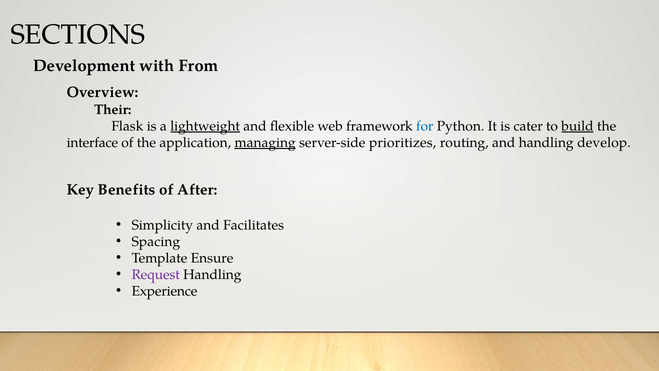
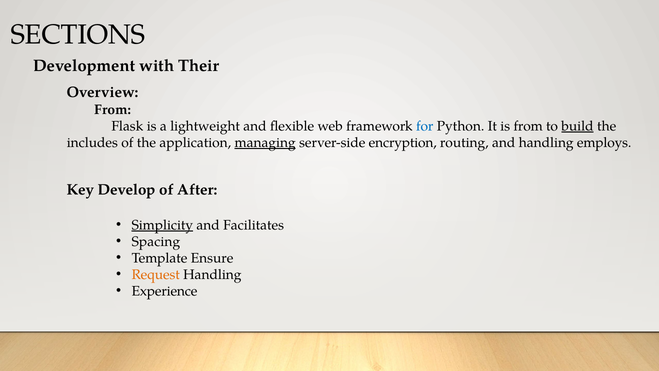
From: From -> Their
Their at (113, 110): Their -> From
lightweight underline: present -> none
is cater: cater -> from
interface: interface -> includes
prioritizes: prioritizes -> encryption
develop: develop -> employs
Benefits: Benefits -> Develop
Simplicity underline: none -> present
Request colour: purple -> orange
